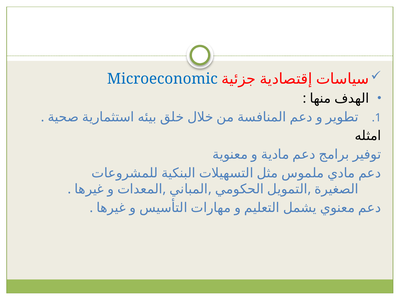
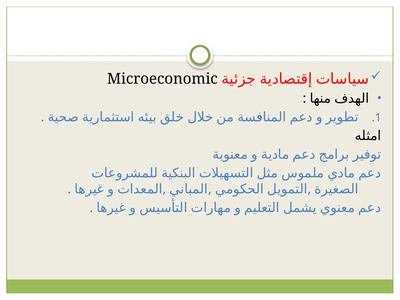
Microeconomic colour: blue -> black
